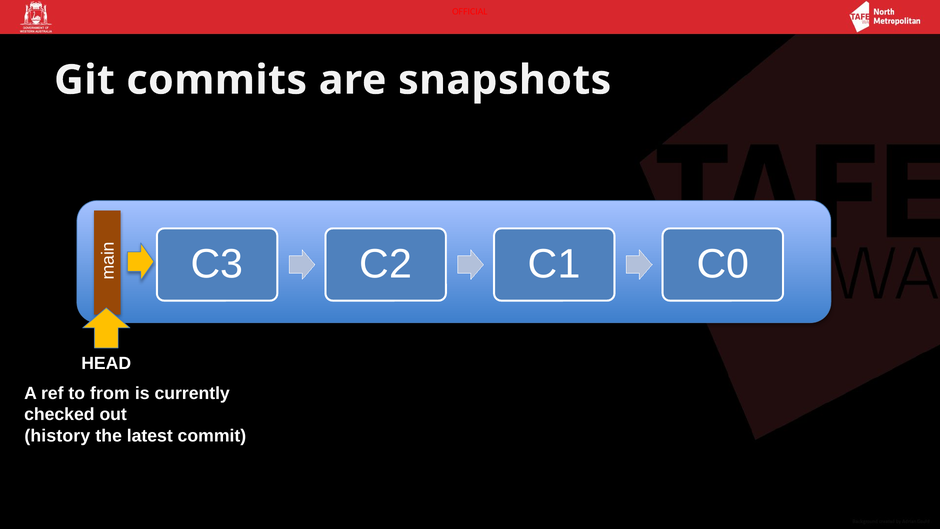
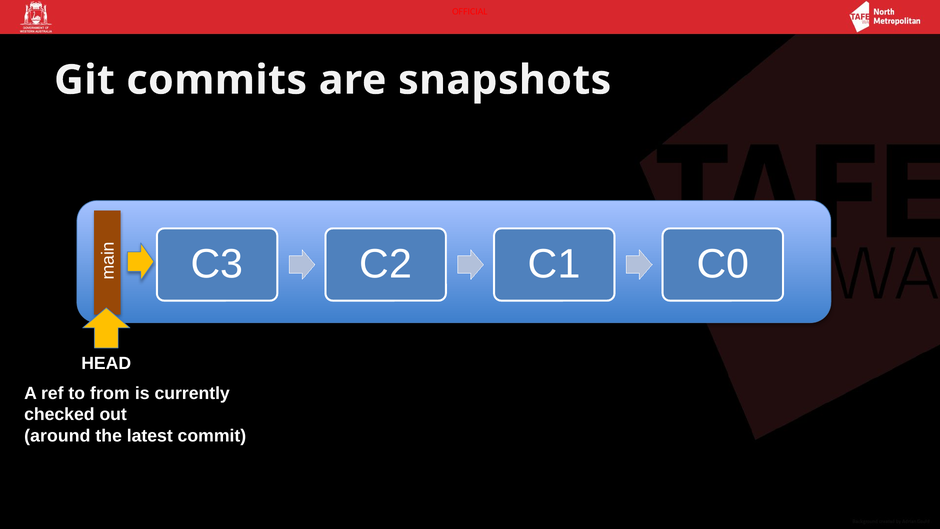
history: history -> around
